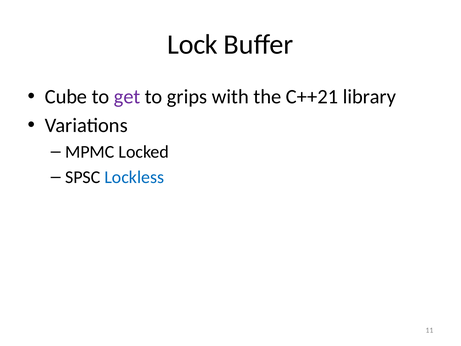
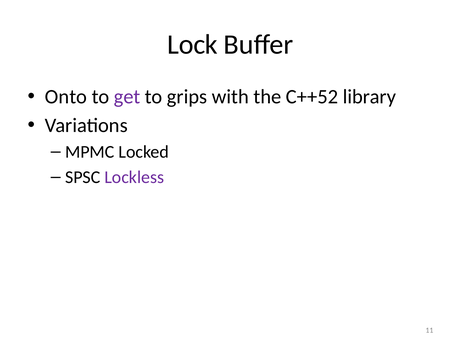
Cube: Cube -> Onto
C++21: C++21 -> C++52
Lockless colour: blue -> purple
